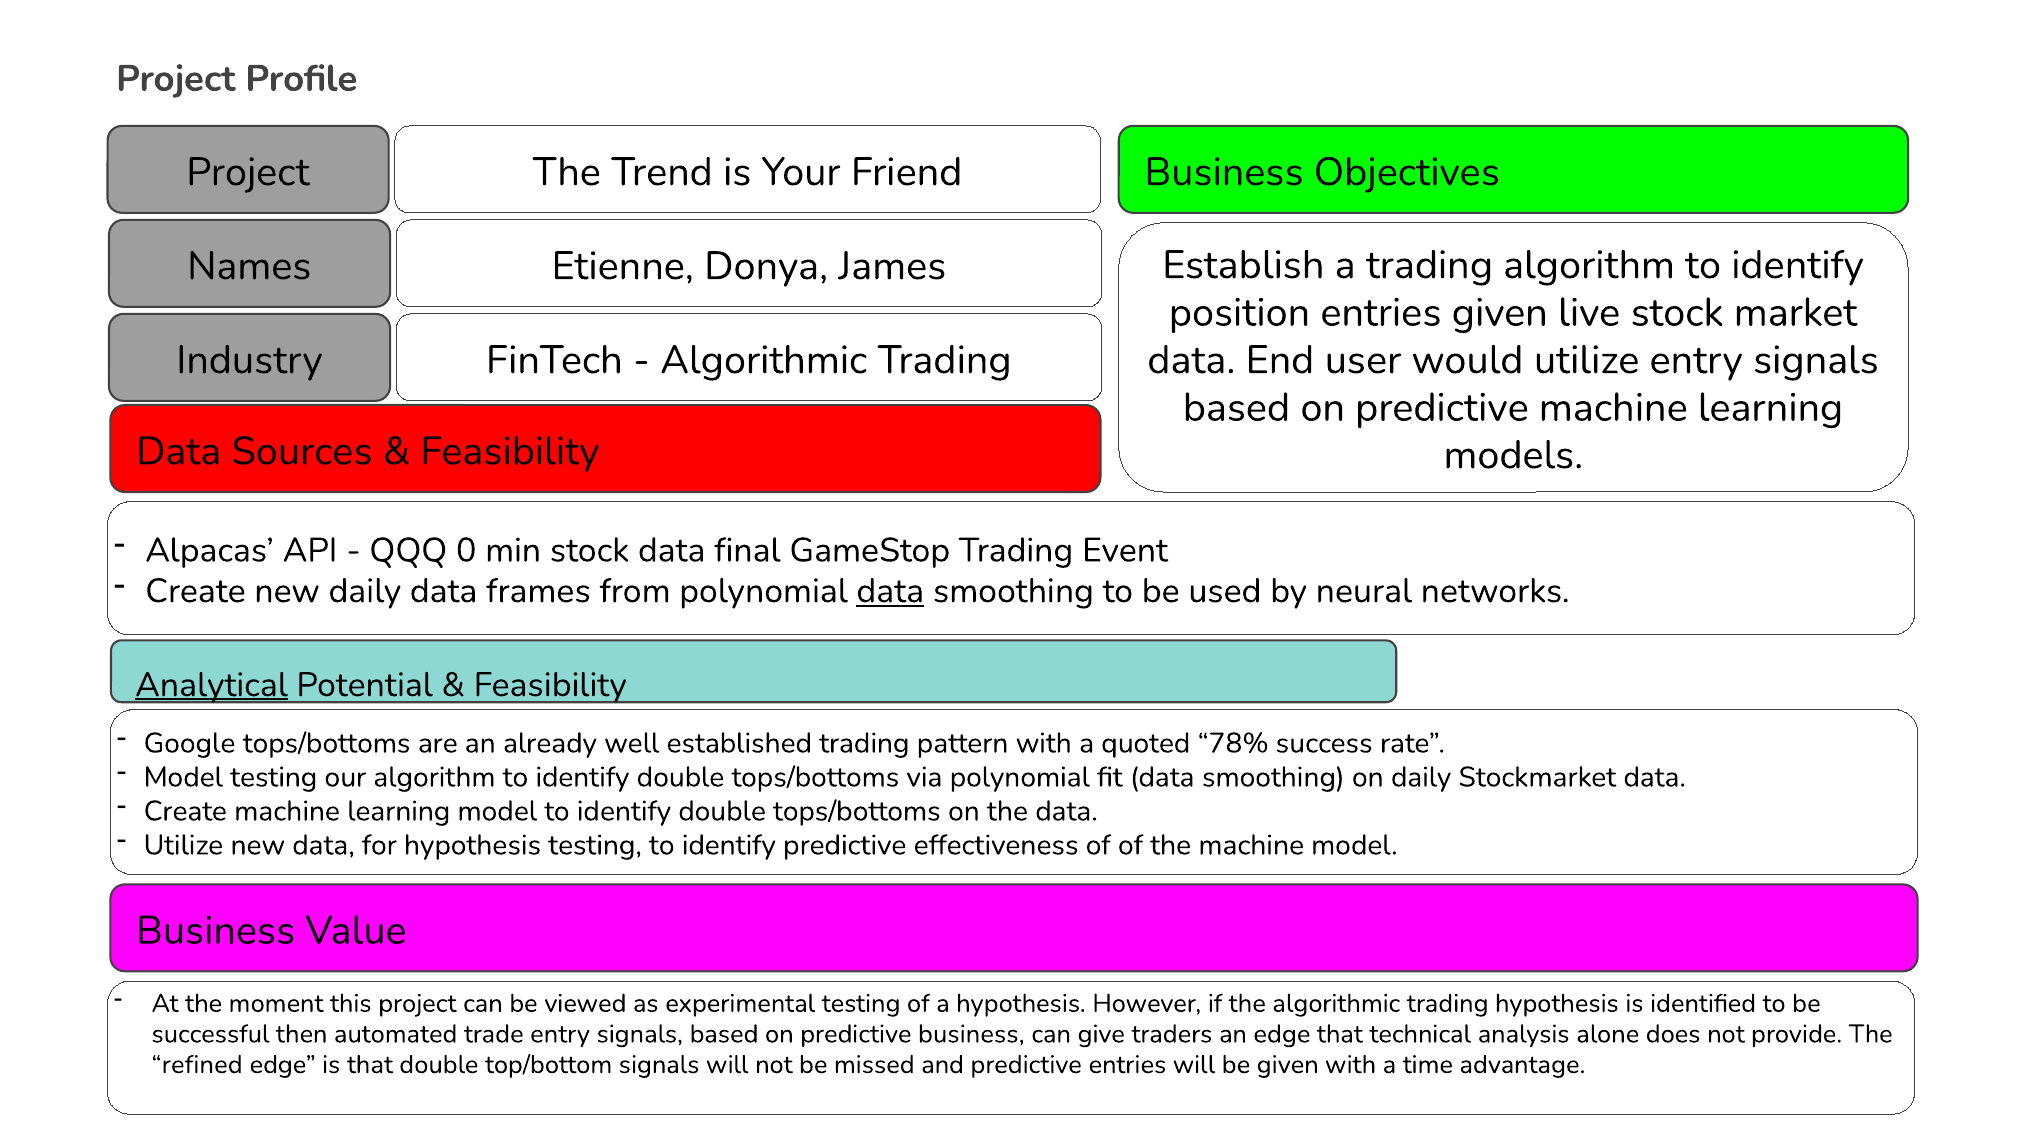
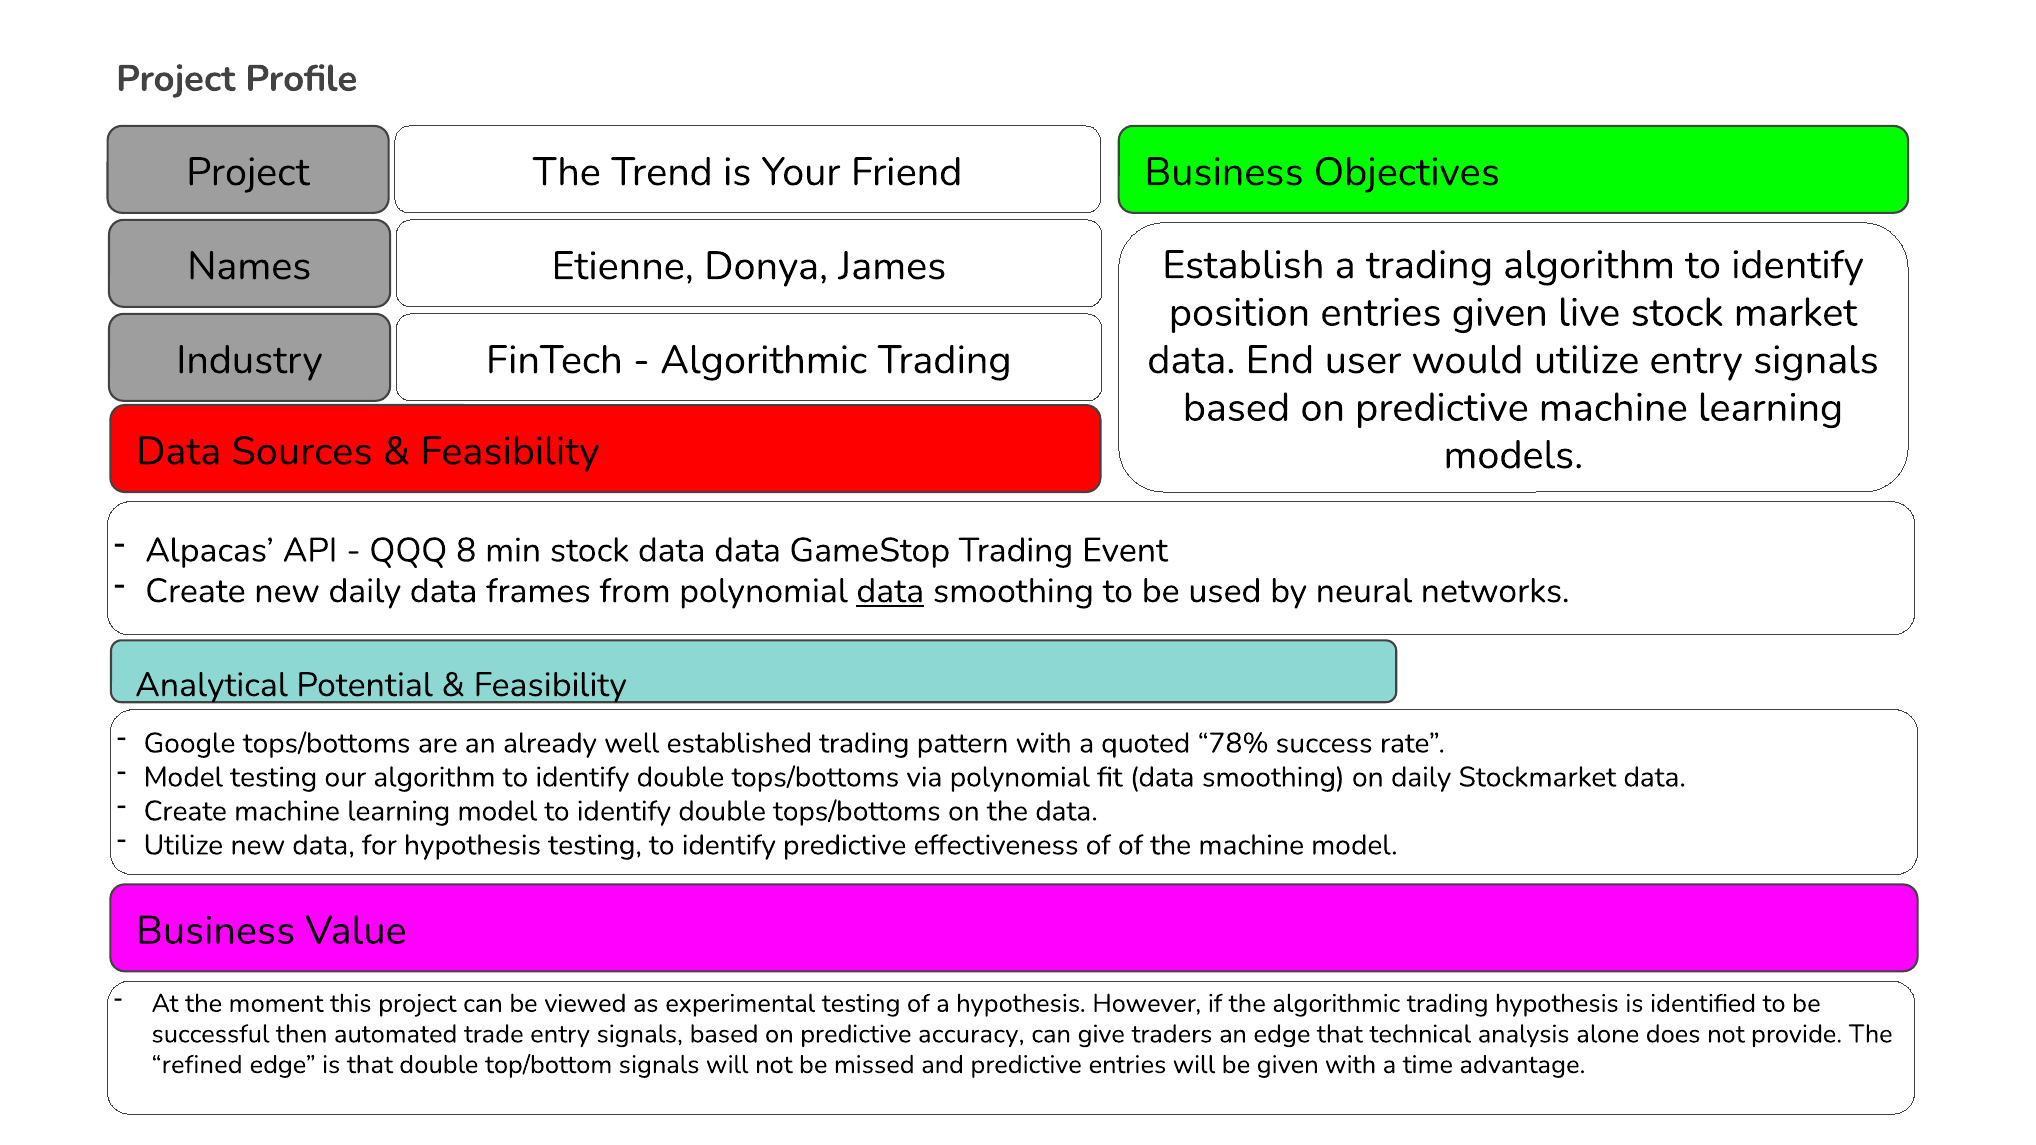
0: 0 -> 8
data final: final -> data
Analytical underline: present -> none
predictive business: business -> accuracy
